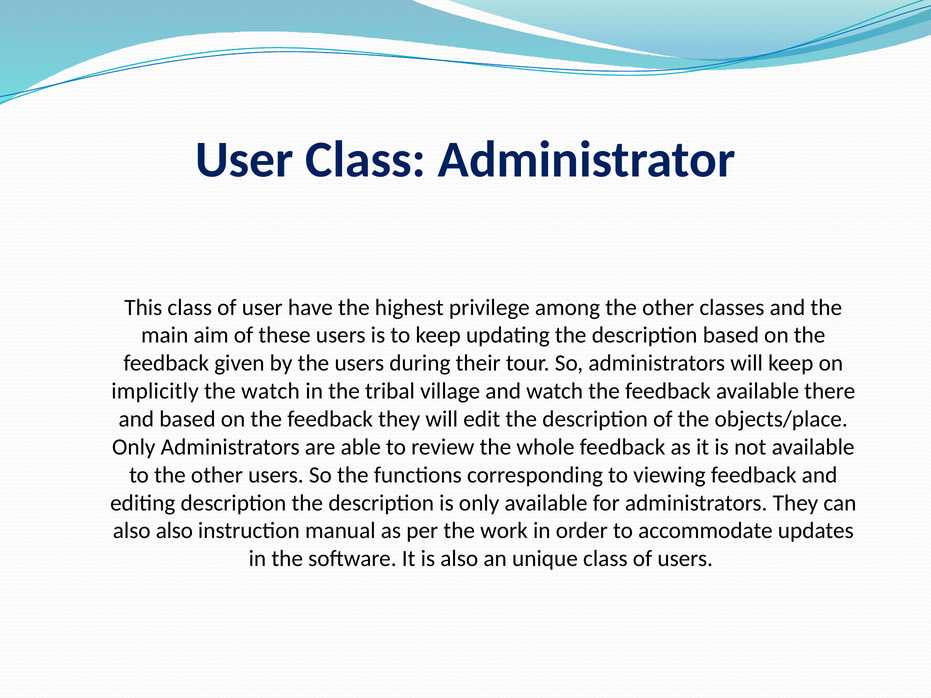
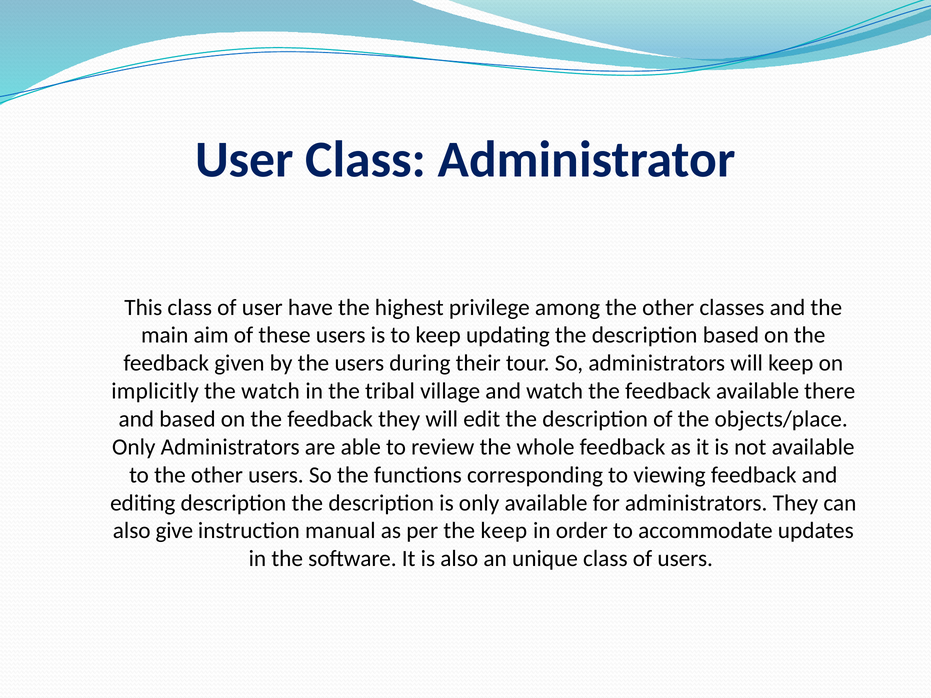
also also: also -> give
the work: work -> keep
